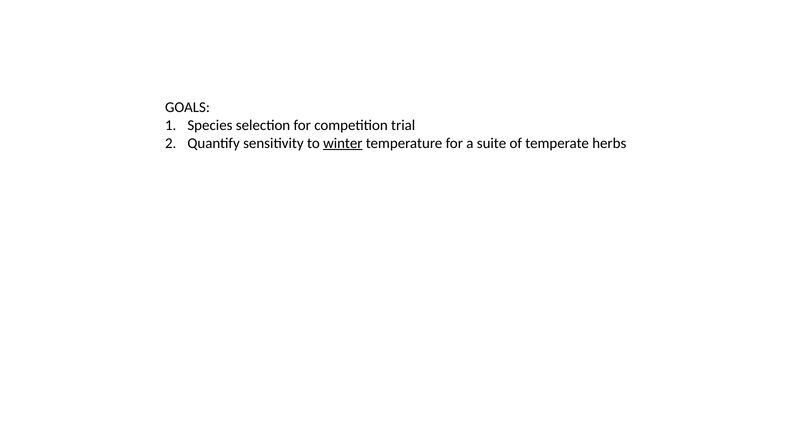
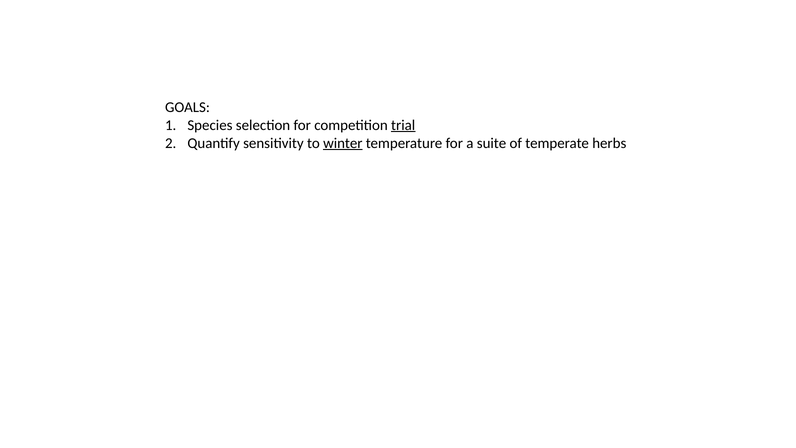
trial underline: none -> present
